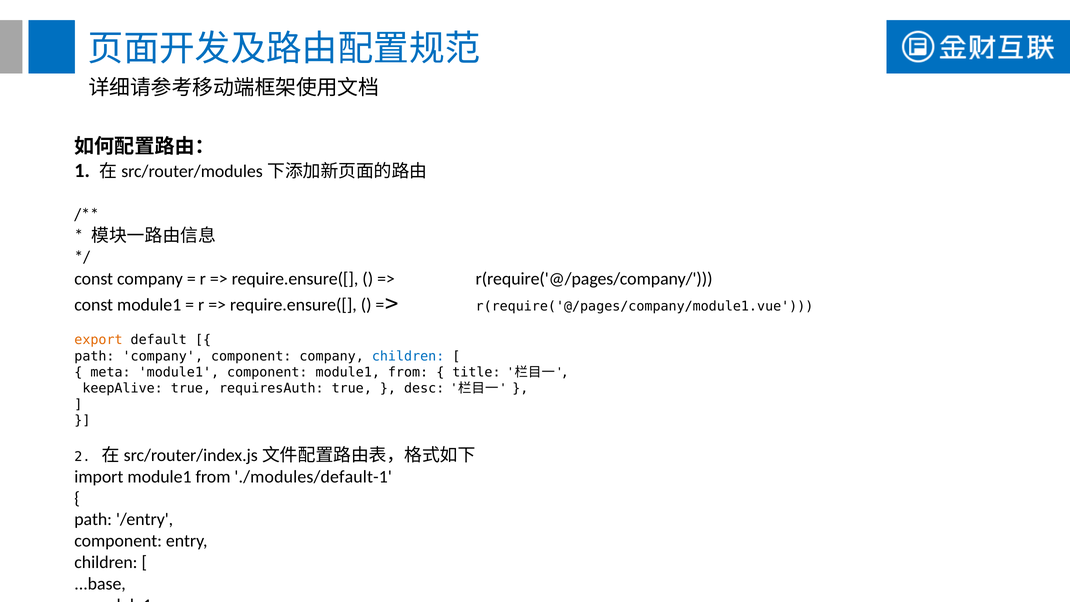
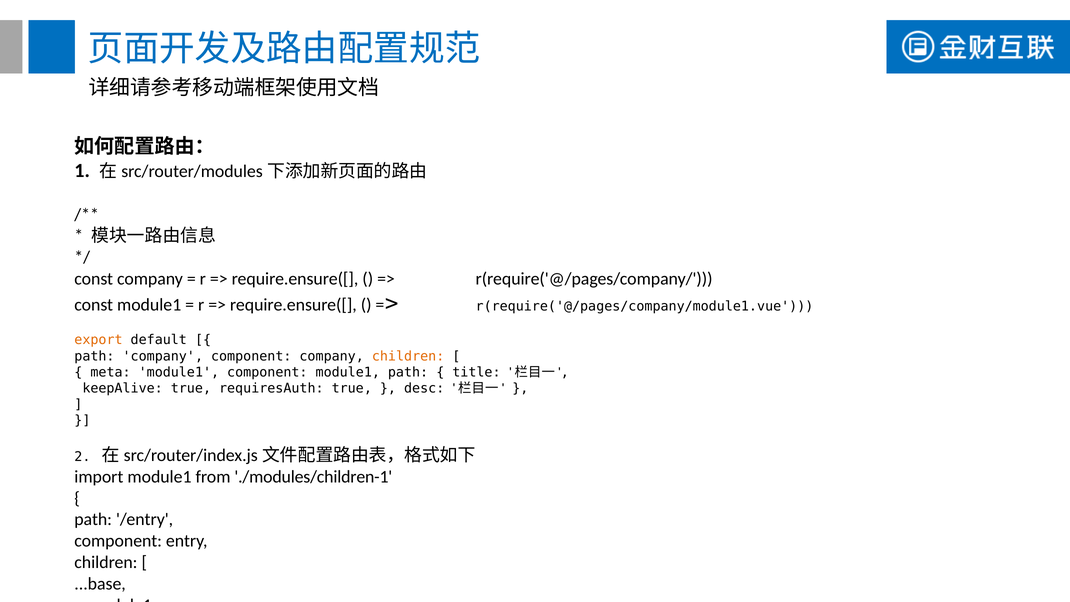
children at (408, 356) colour: blue -> orange
component module1 from: from -> path
./modules/default-1: ./modules/default-1 -> ./modules/children-1
